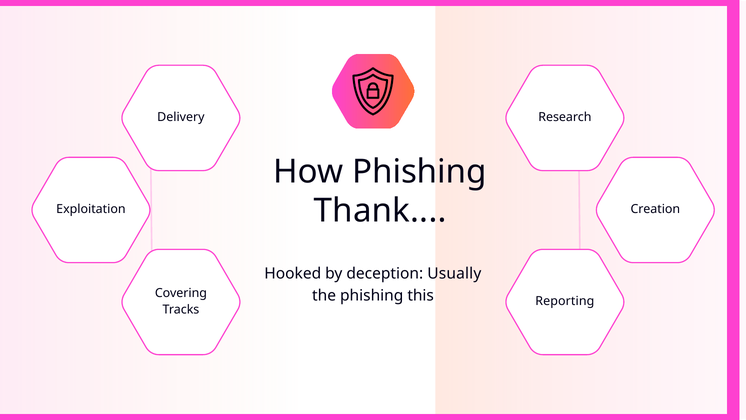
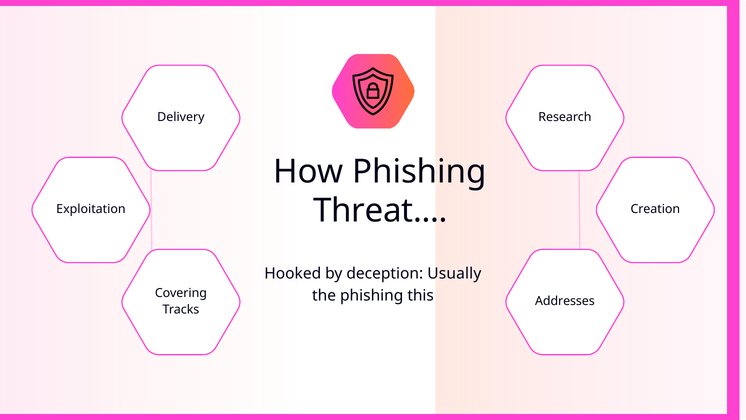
Thank: Thank -> Threat
Reporting: Reporting -> Addresses
